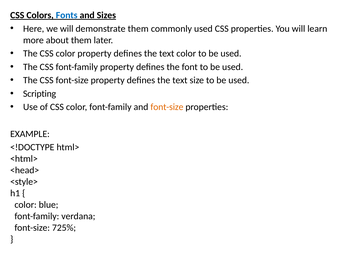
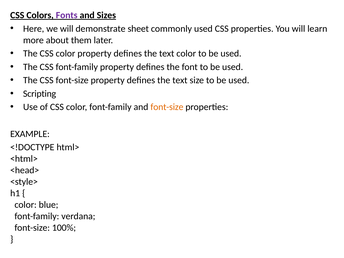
Fonts colour: blue -> purple
demonstrate them: them -> sheet
725%: 725% -> 100%
